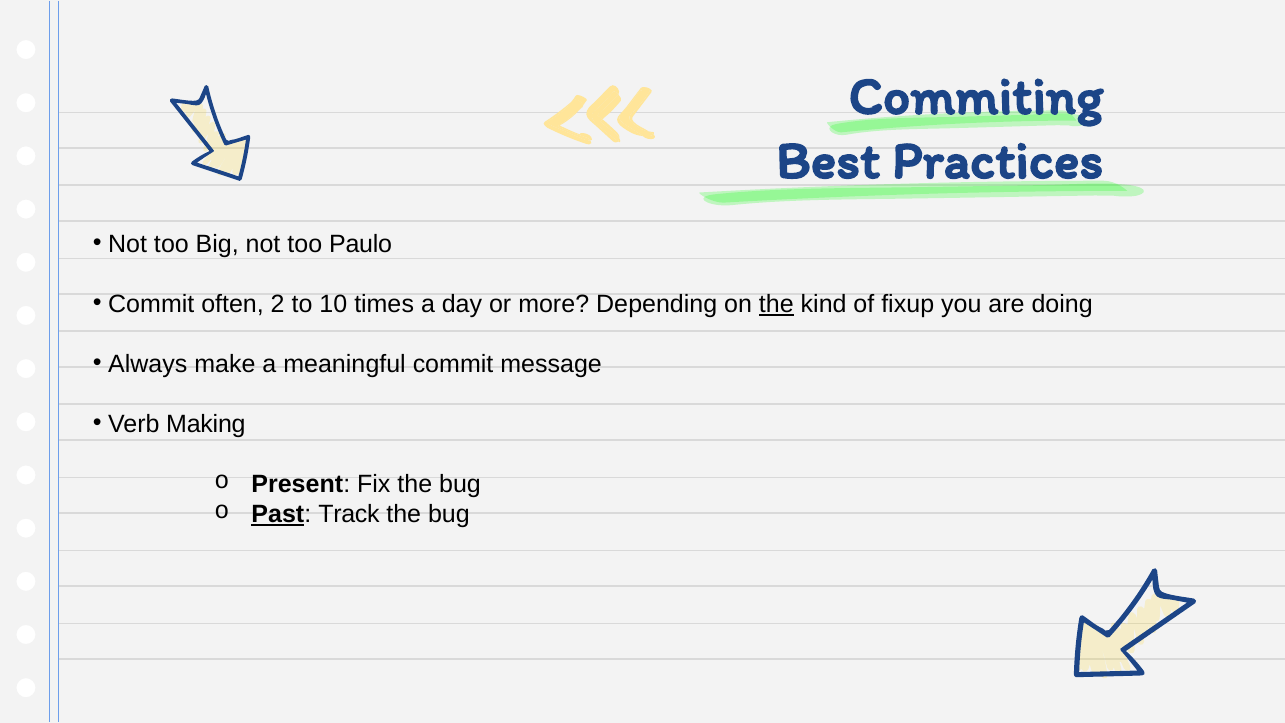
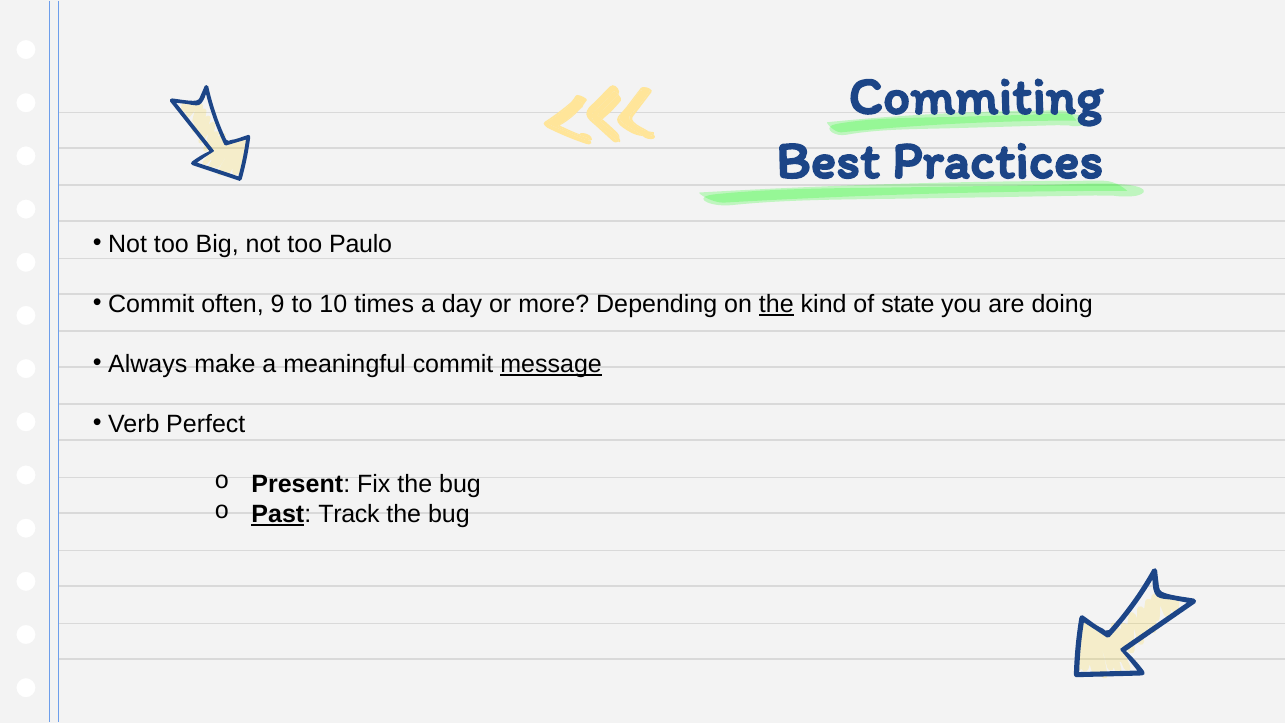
2: 2 -> 9
fixup: fixup -> state
message underline: none -> present
Making: Making -> Perfect
